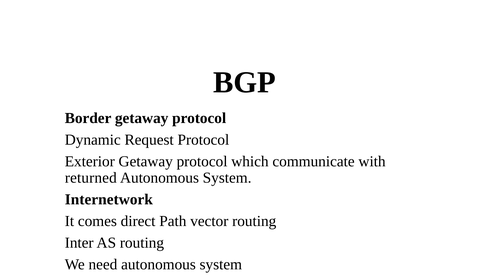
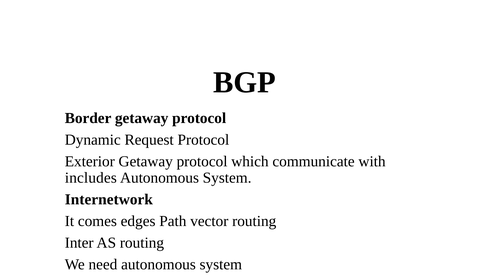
returned: returned -> includes
direct: direct -> edges
